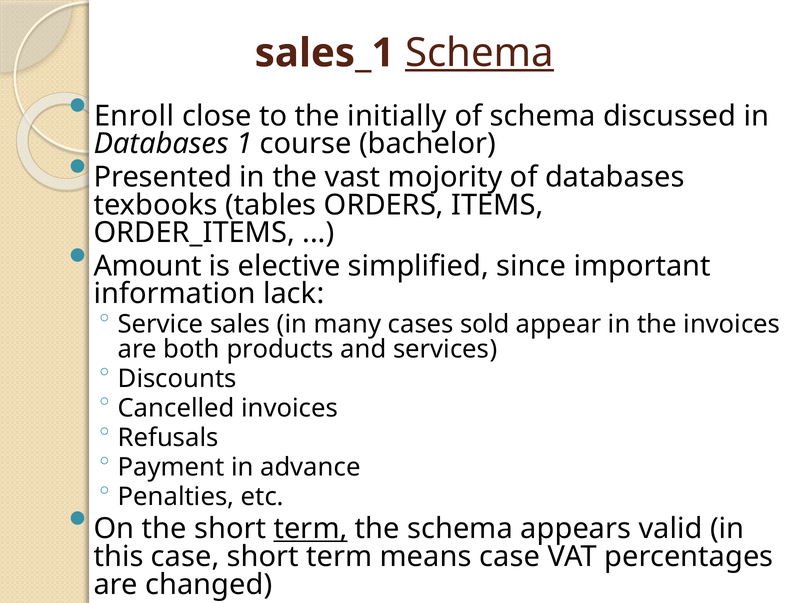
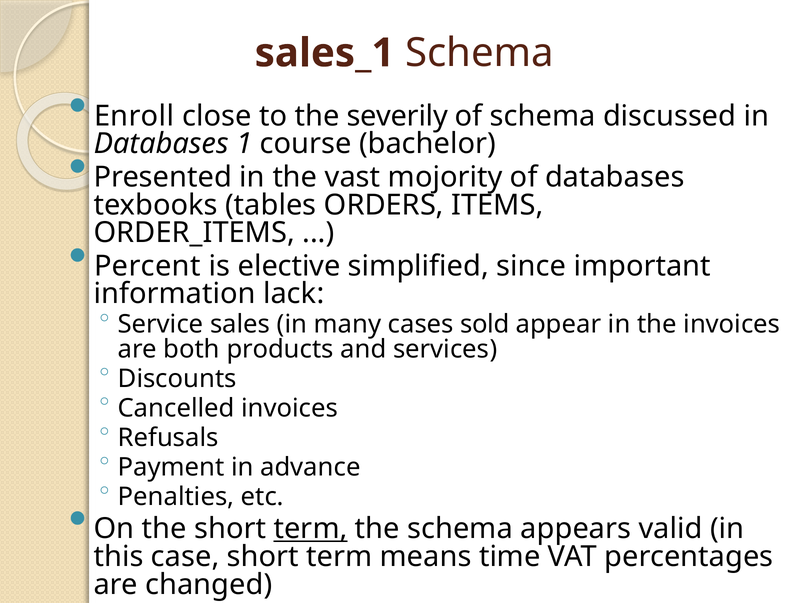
Schema at (480, 53) underline: present -> none
initially: initially -> severily
Amount: Amount -> Percent
means case: case -> time
